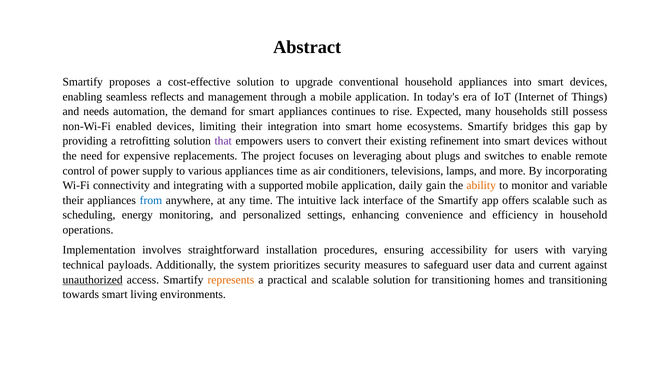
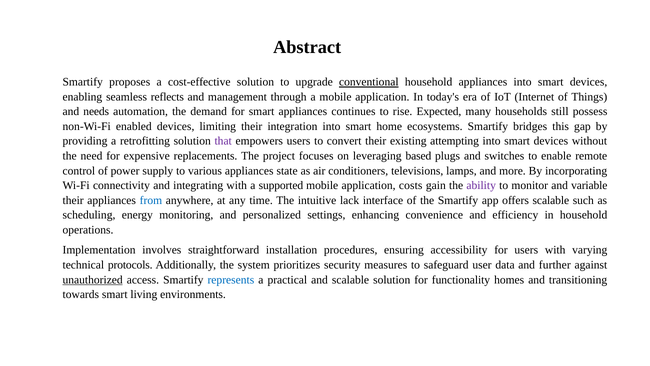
conventional underline: none -> present
refinement: refinement -> attempting
about: about -> based
appliances time: time -> state
daily: daily -> costs
ability colour: orange -> purple
payloads: payloads -> protocols
current: current -> further
represents colour: orange -> blue
for transitioning: transitioning -> functionality
